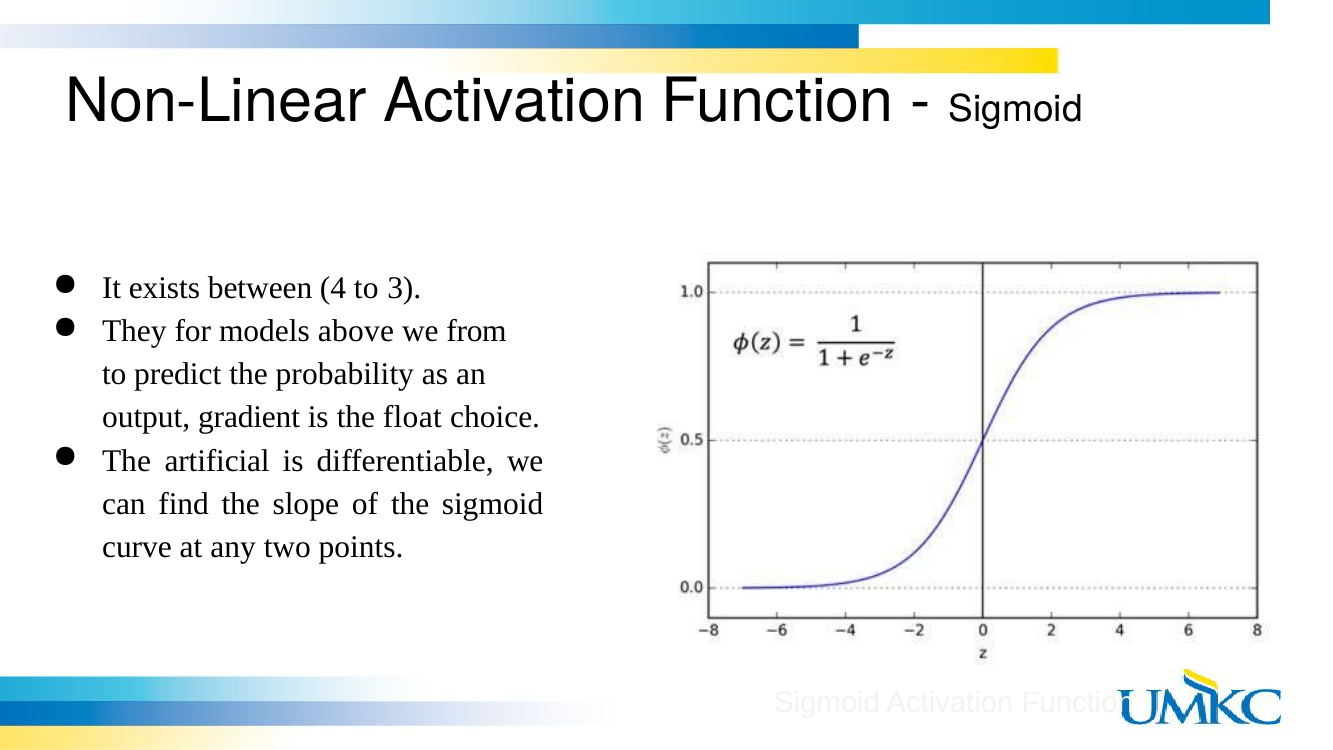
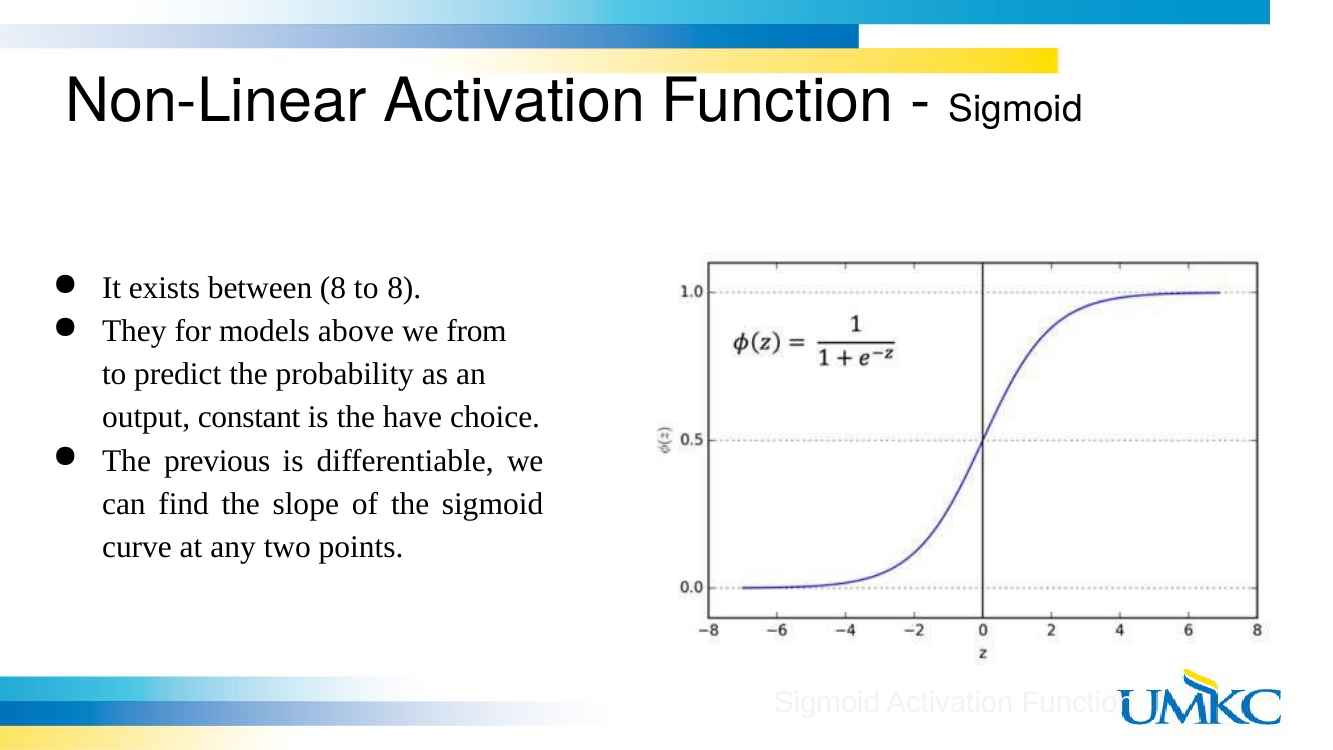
between 4: 4 -> 8
to 3: 3 -> 8
gradient: gradient -> constant
float: float -> have
artificial: artificial -> previous
